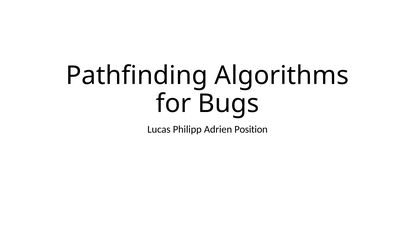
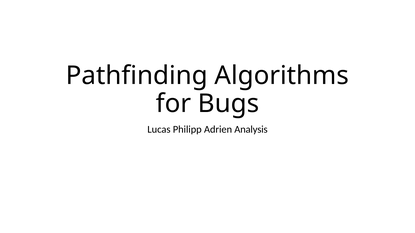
Position: Position -> Analysis
